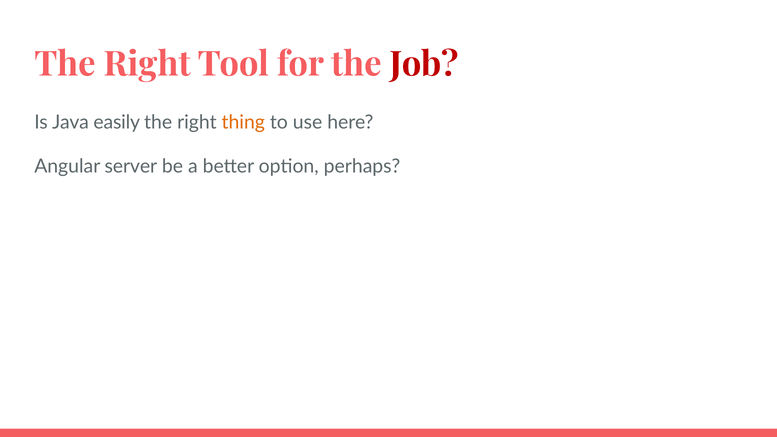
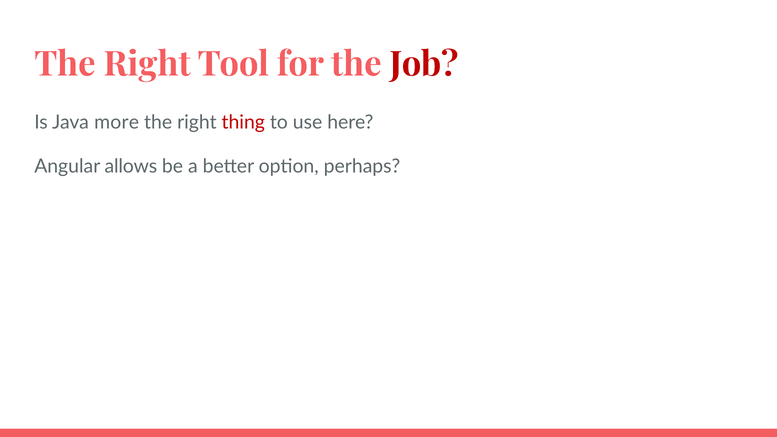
easily: easily -> more
thing colour: orange -> red
server: server -> allows
